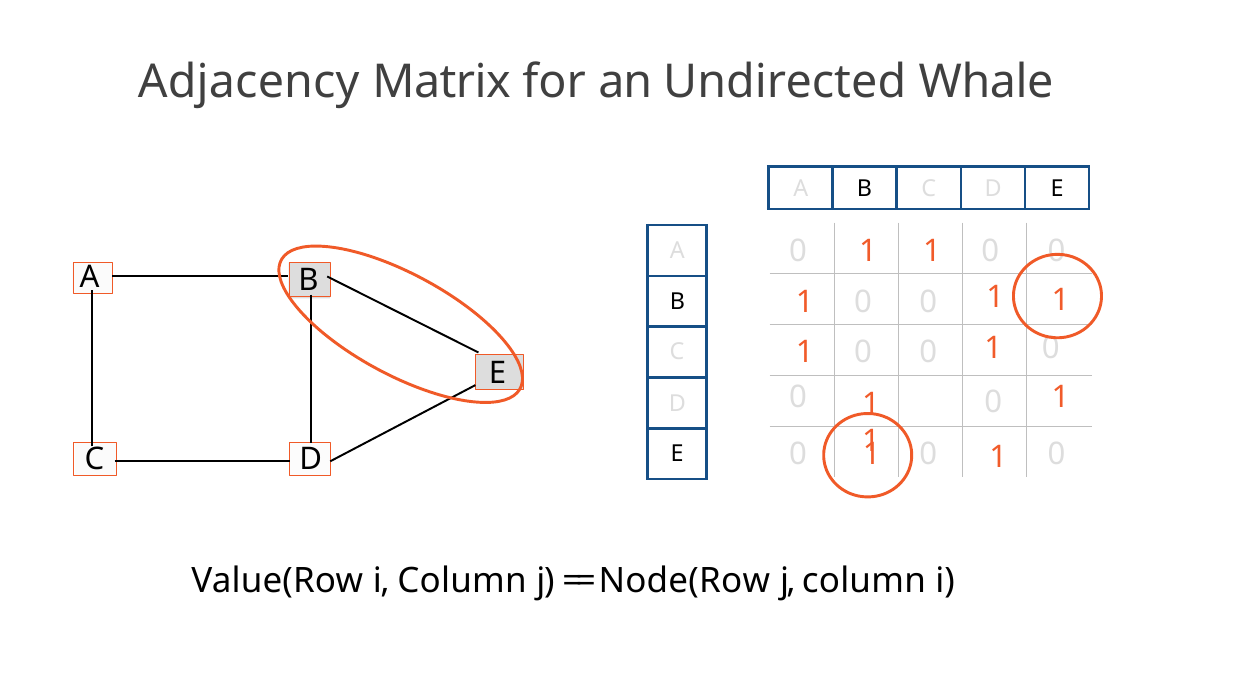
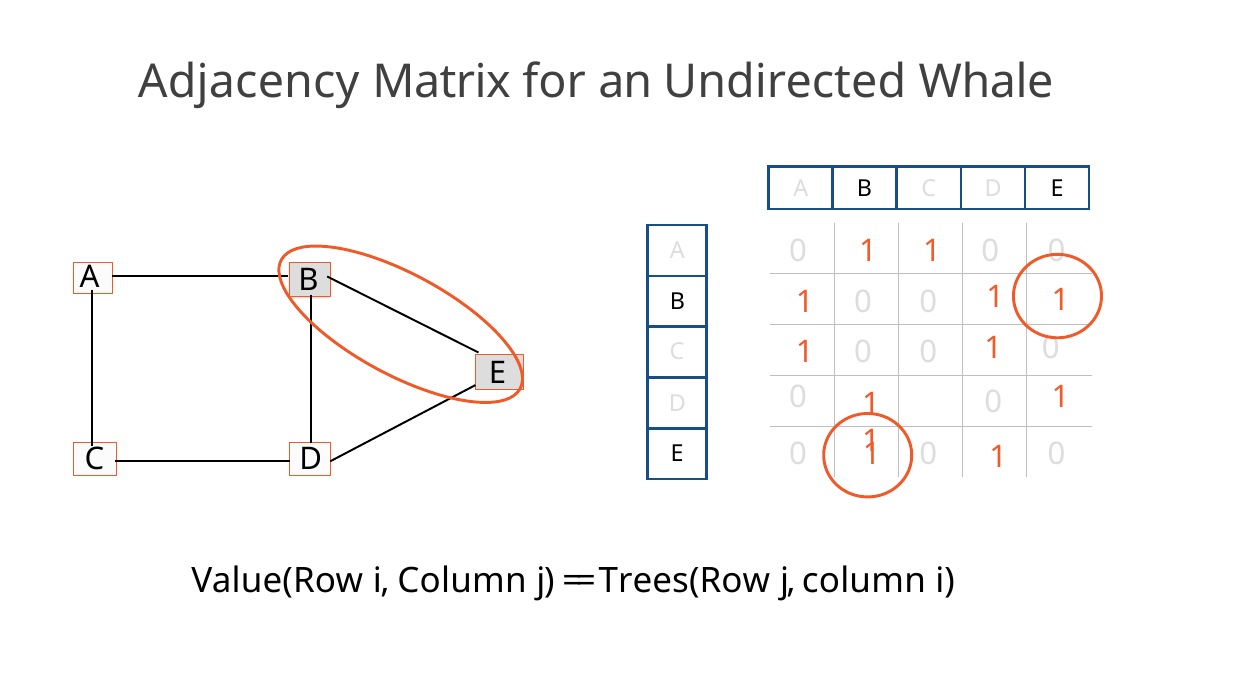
Node(Row: Node(Row -> Trees(Row
